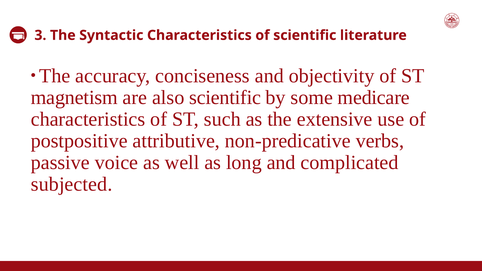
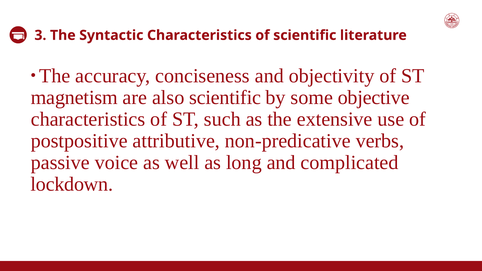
medicare: medicare -> objective
subjected: subjected -> lockdown
